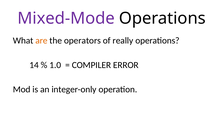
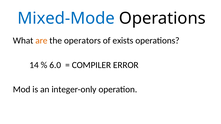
Mixed-Mode colour: purple -> blue
really: really -> exists
1.0: 1.0 -> 6.0
